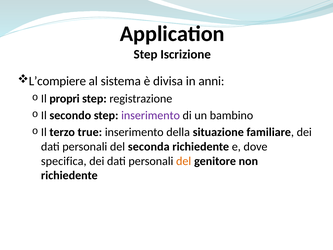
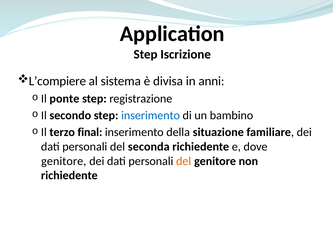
propri: propri -> ponte
inserimento at (151, 115) colour: purple -> blue
true: true -> final
specifica at (64, 161): specifica -> genitore
